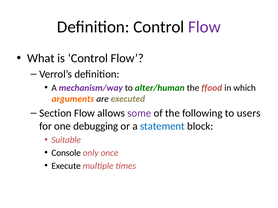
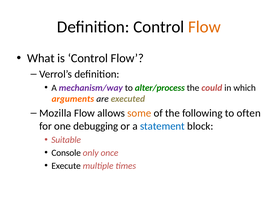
Flow at (204, 27) colour: purple -> orange
alter/human: alter/human -> alter/process
ffood: ffood -> could
Section: Section -> Mozilla
some colour: purple -> orange
users: users -> often
